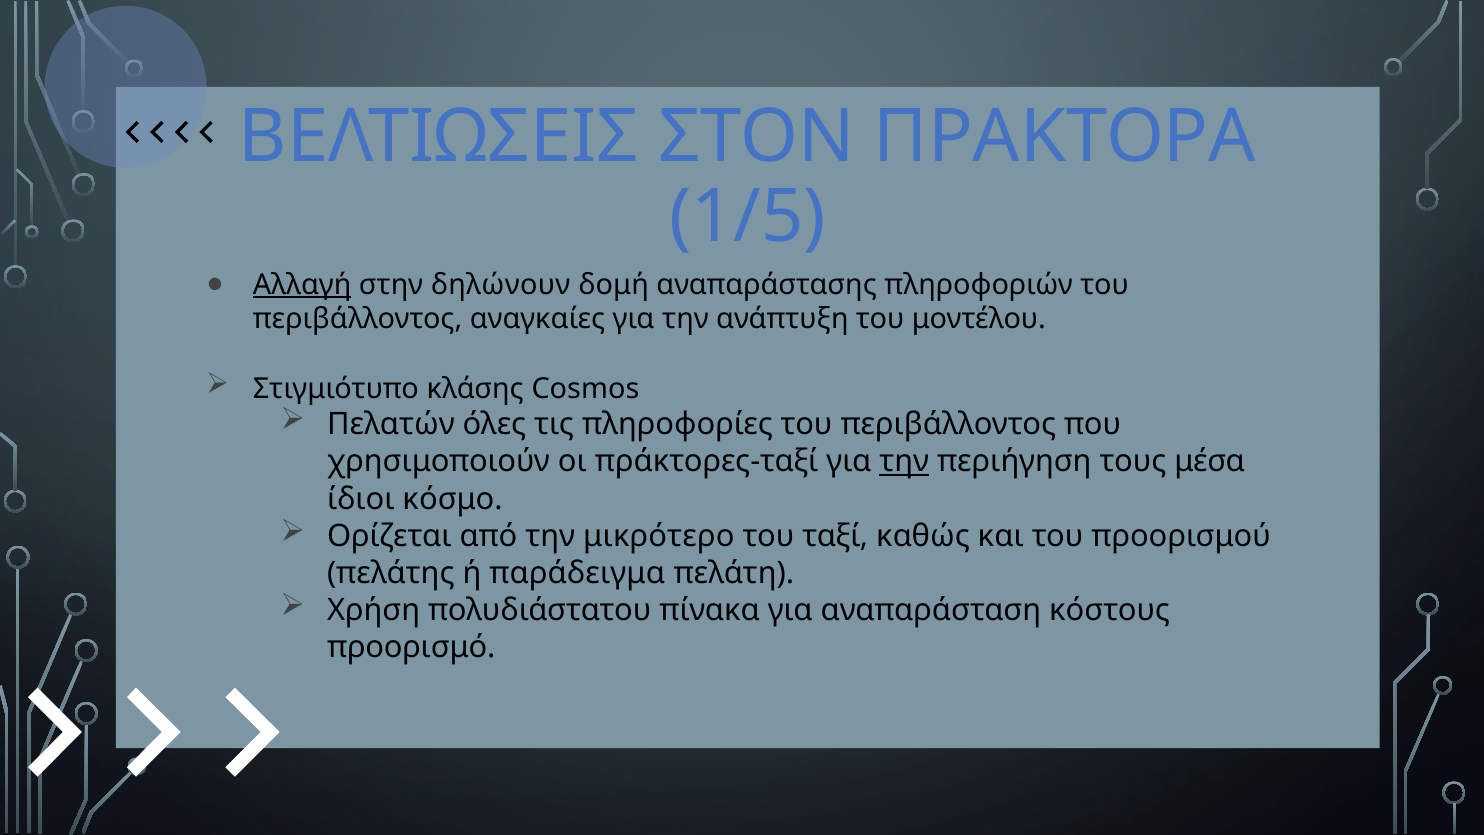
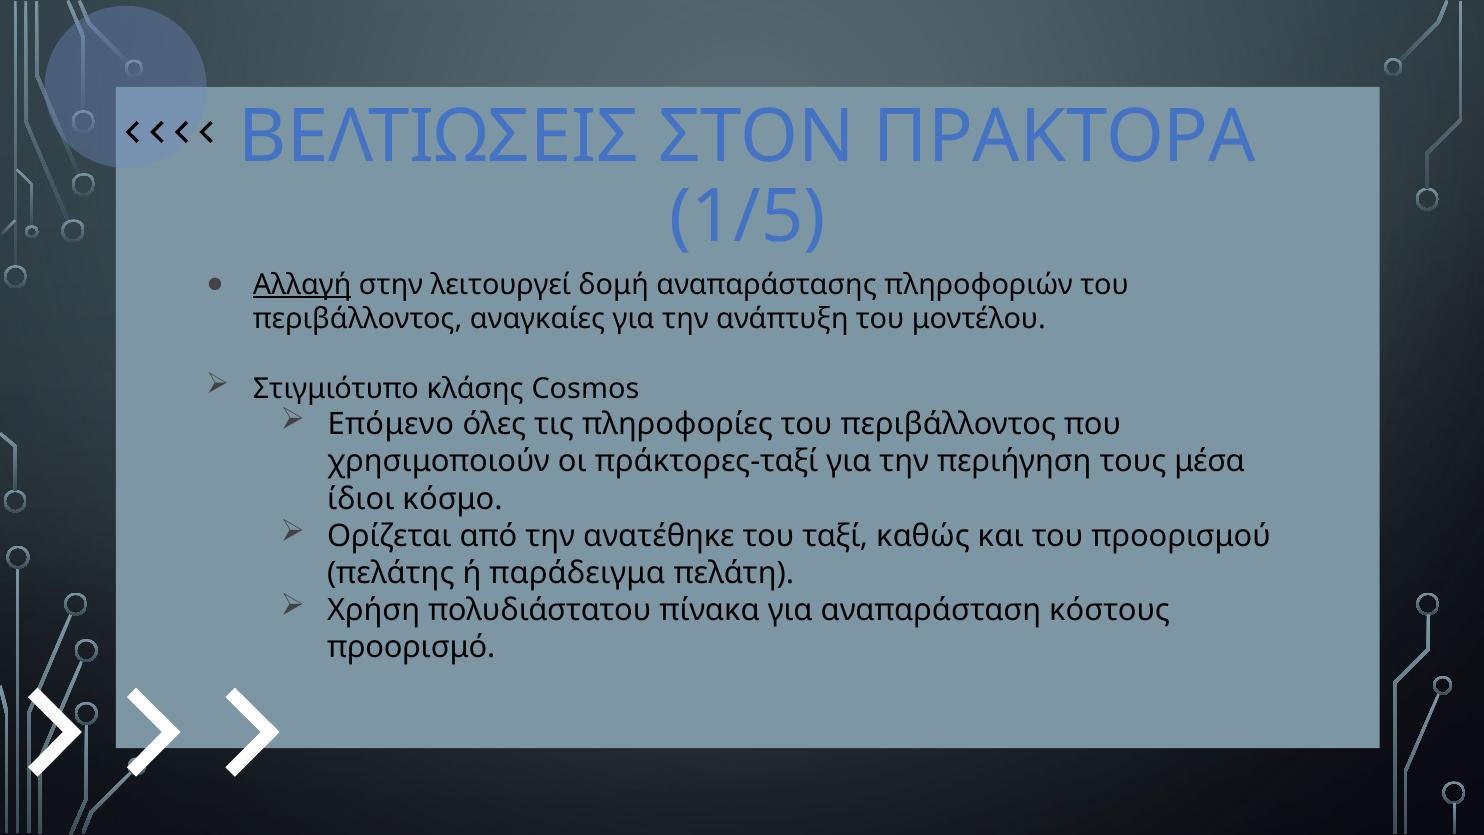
δηλώνουν: δηλώνουν -> λειτουργεί
Πελατών: Πελατών -> Επόμενο
την at (904, 462) underline: present -> none
μικρότερο: μικρότερο -> ανατέθηκε
